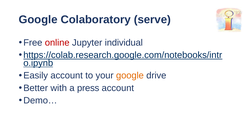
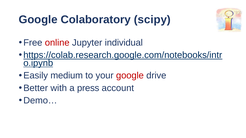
serve: serve -> scipy
Easily account: account -> medium
google at (130, 76) colour: orange -> red
